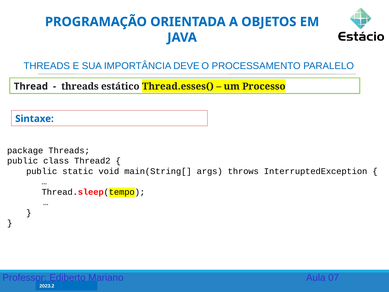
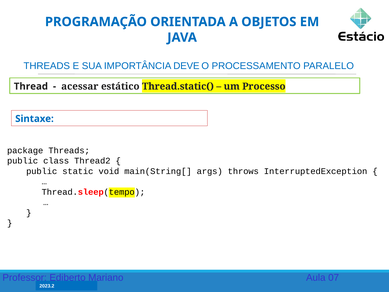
threads at (80, 86): threads -> acessar
Thread.esses(: Thread.esses( -> Thread.static(
